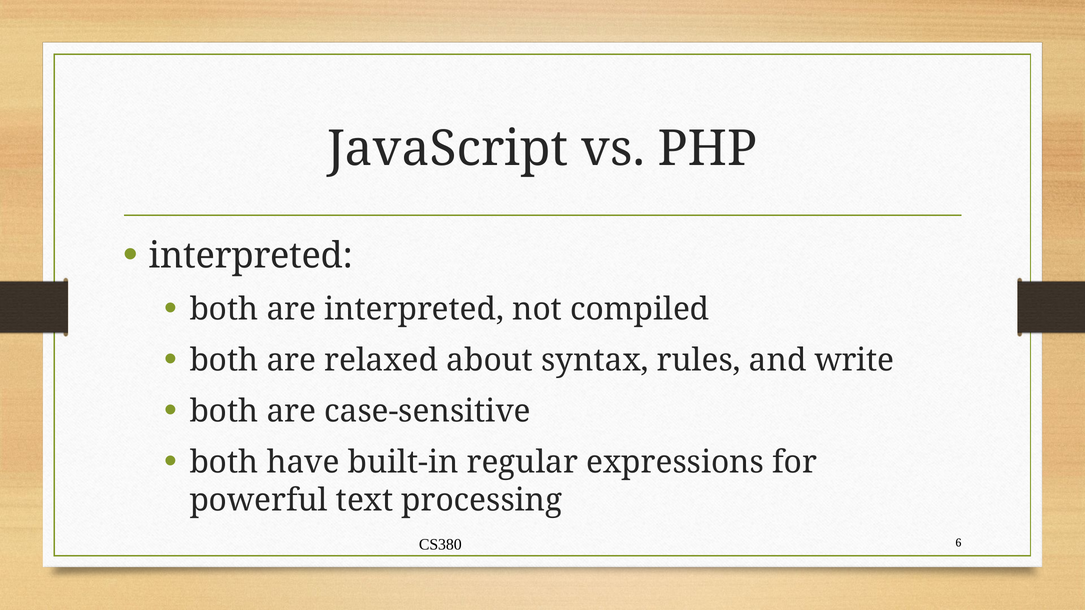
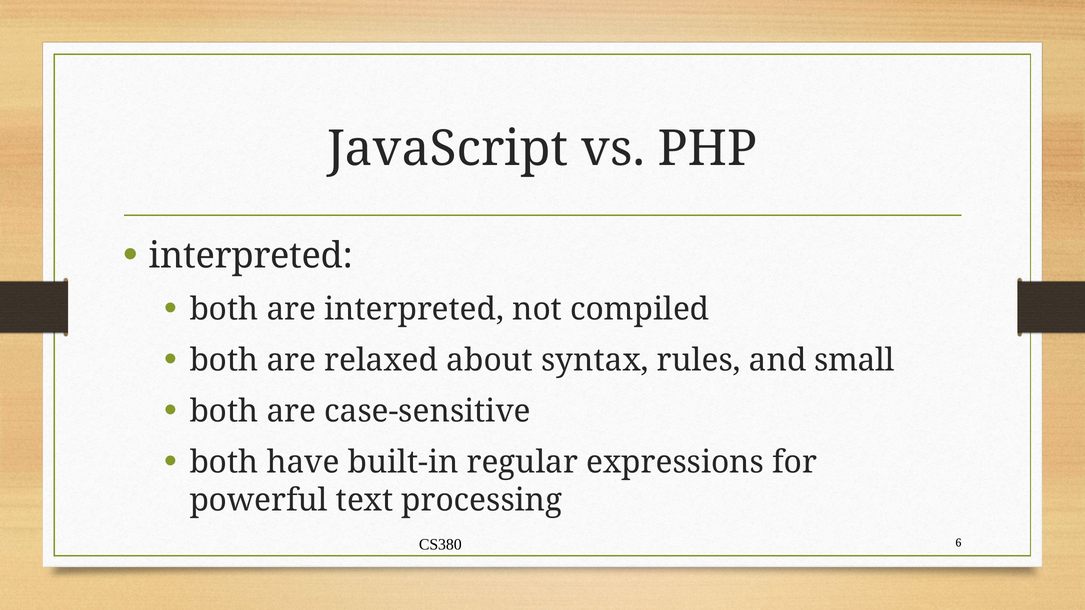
write: write -> small
